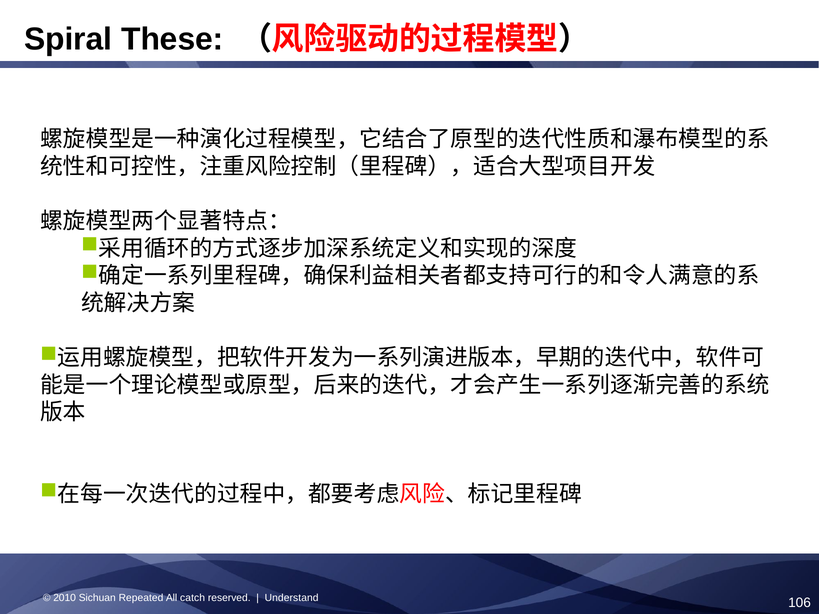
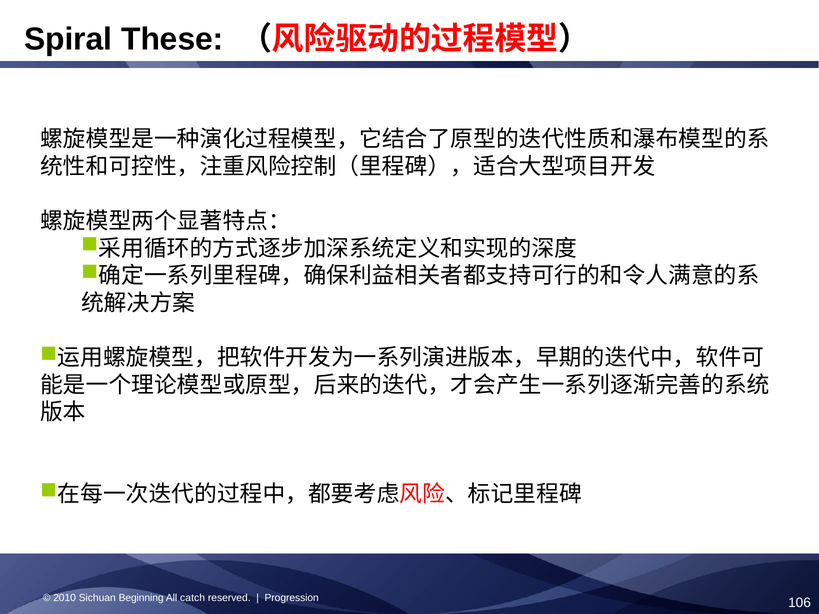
Repeated: Repeated -> Beginning
Understand: Understand -> Progression
